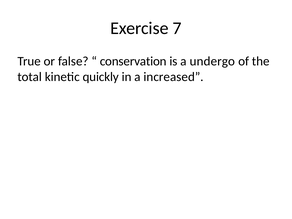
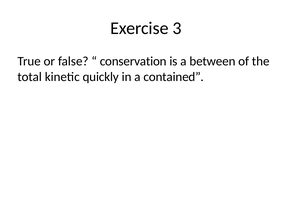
7: 7 -> 3
undergo: undergo -> between
increased: increased -> contained
